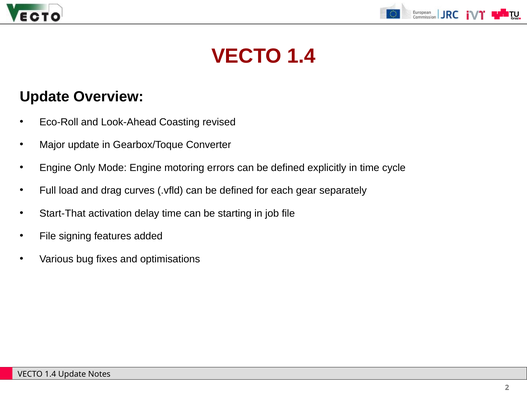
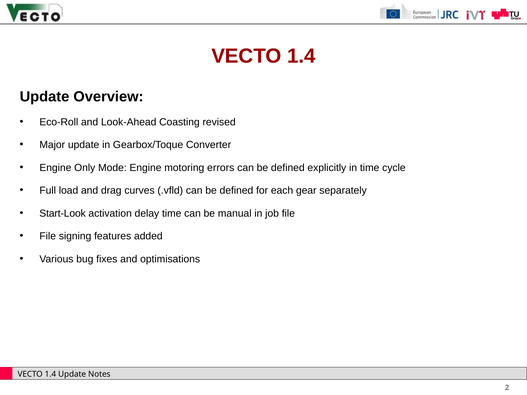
Start-That: Start-That -> Start-Look
starting: starting -> manual
